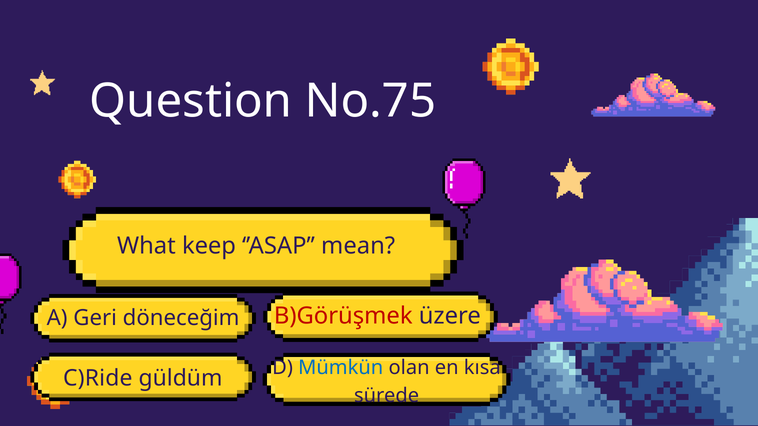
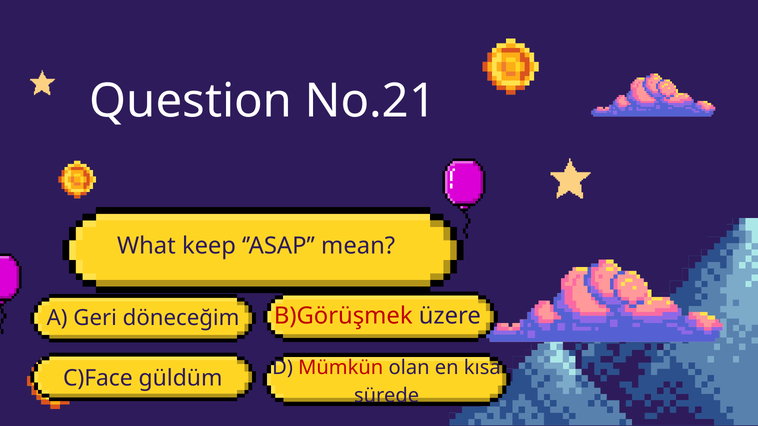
No.75: No.75 -> No.21
C)Ride: C)Ride -> C)Face
Mümkün colour: blue -> red
